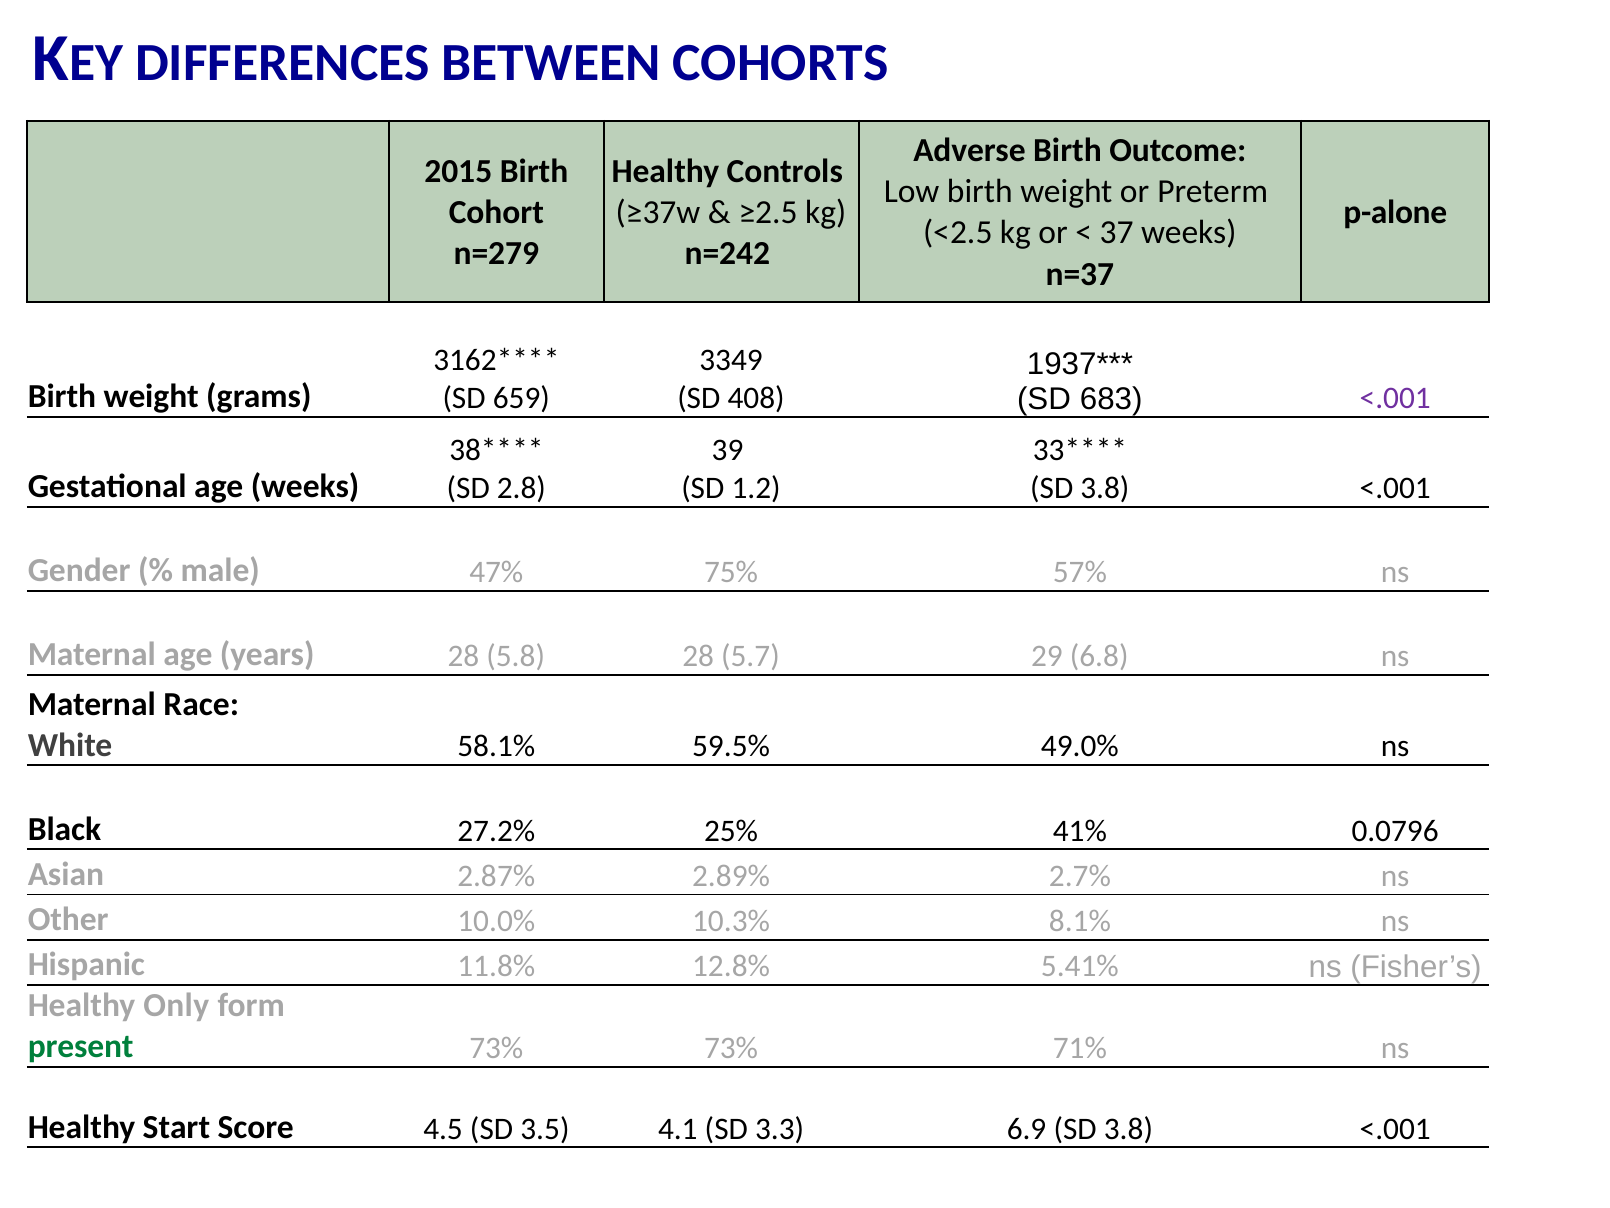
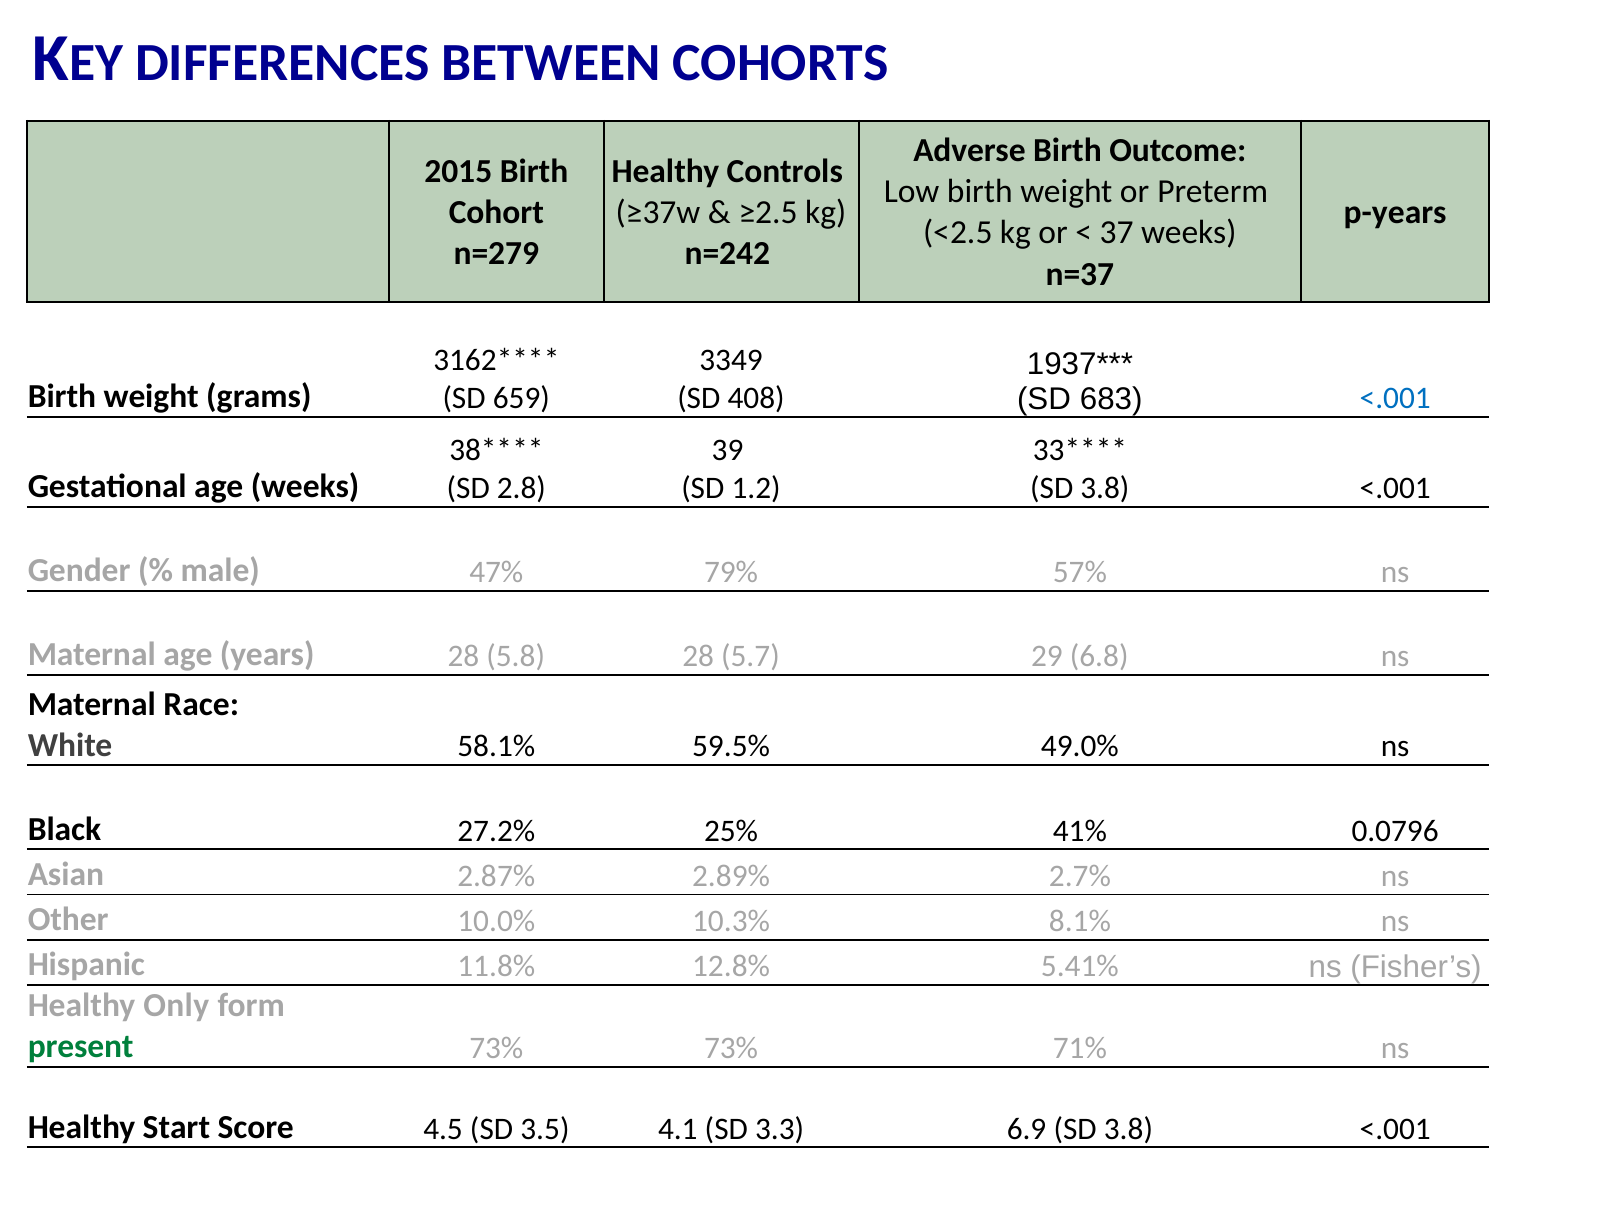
p-alone: p-alone -> p-years
<.001 at (1395, 398) colour: purple -> blue
75%: 75% -> 79%
